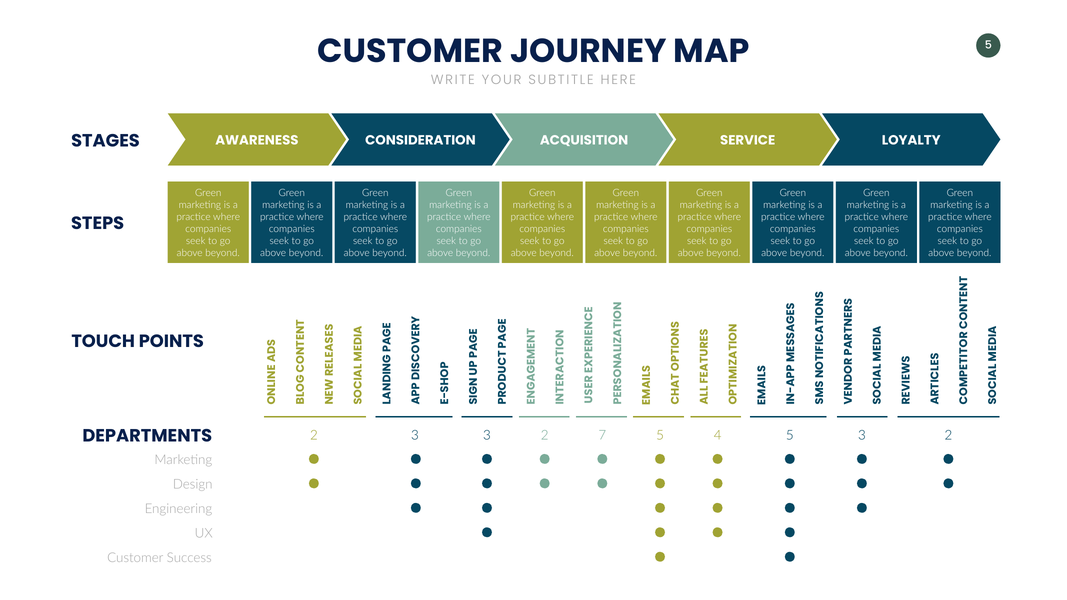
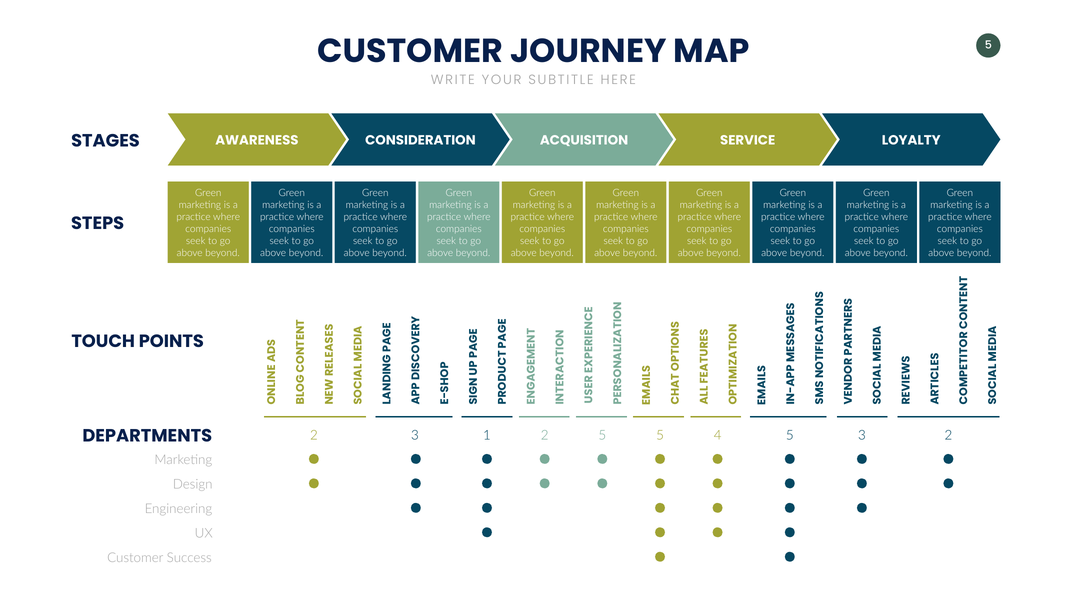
3 3: 3 -> 1
2 7: 7 -> 5
